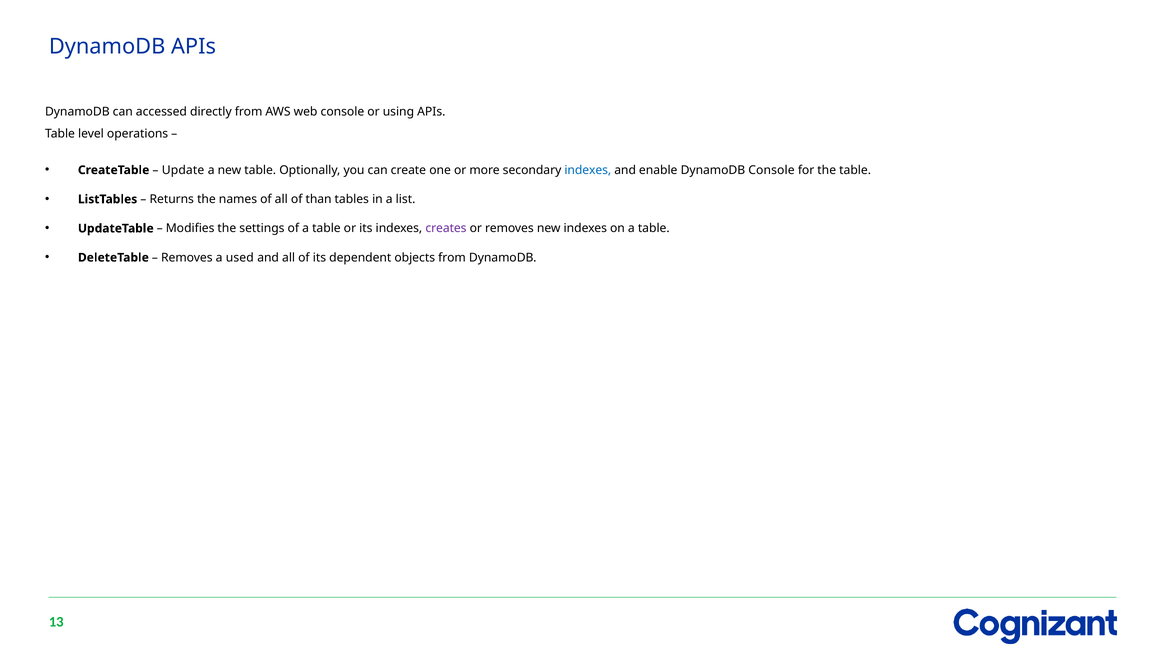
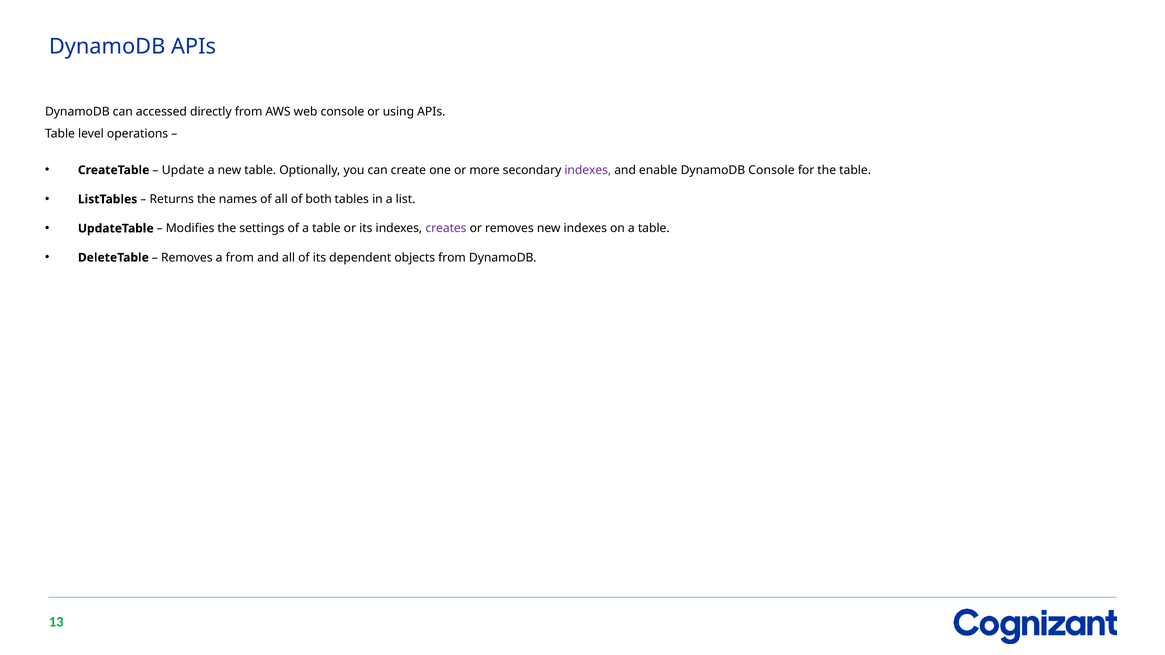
indexes at (588, 170) colour: blue -> purple
than: than -> both
a used: used -> from
